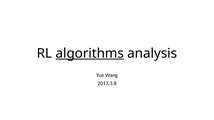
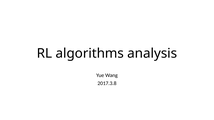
algorithms underline: present -> none
